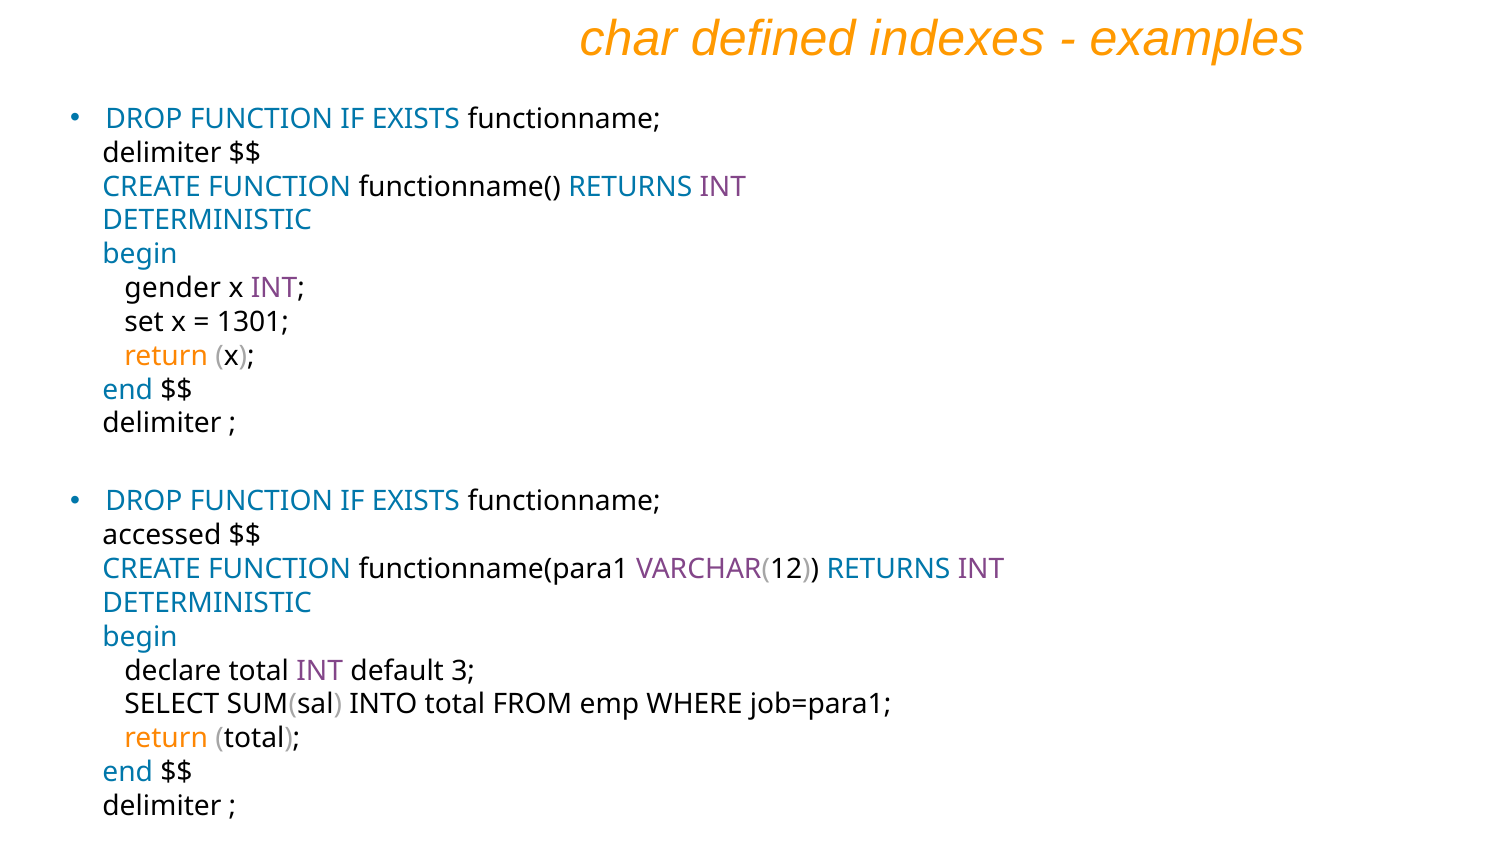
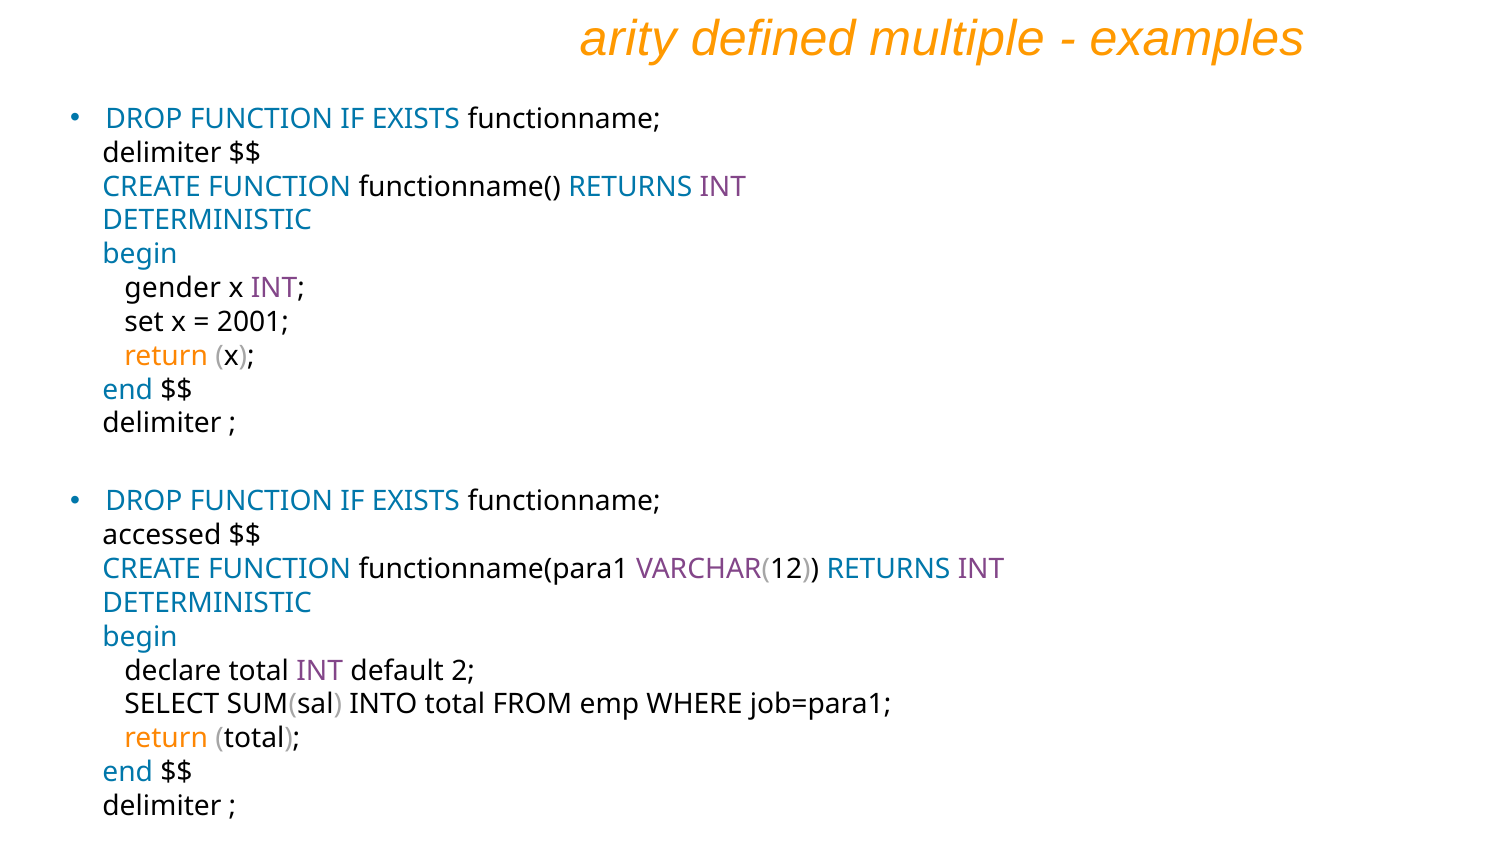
char: char -> arity
indexes: indexes -> multiple
1301: 1301 -> 2001
3: 3 -> 2
